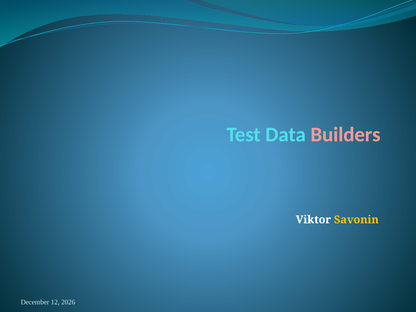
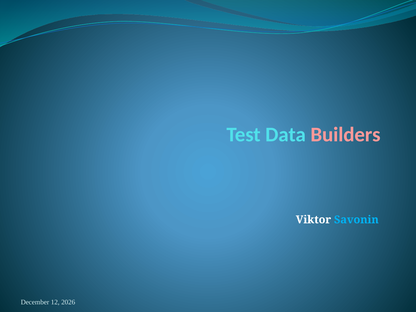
Savonin colour: yellow -> light blue
